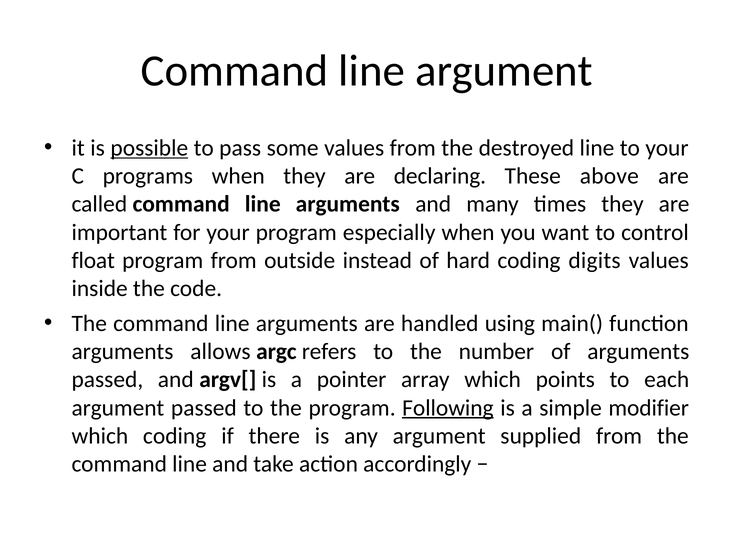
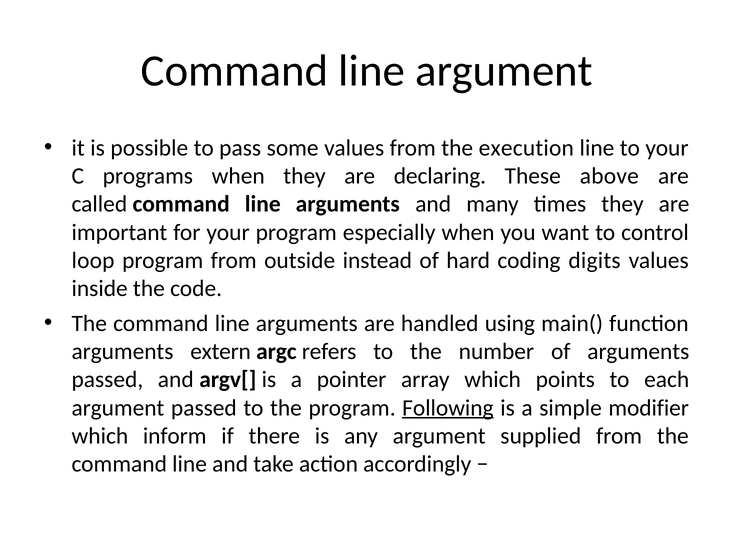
possible underline: present -> none
destroyed: destroyed -> execution
float: float -> loop
allows: allows -> extern
which coding: coding -> inform
